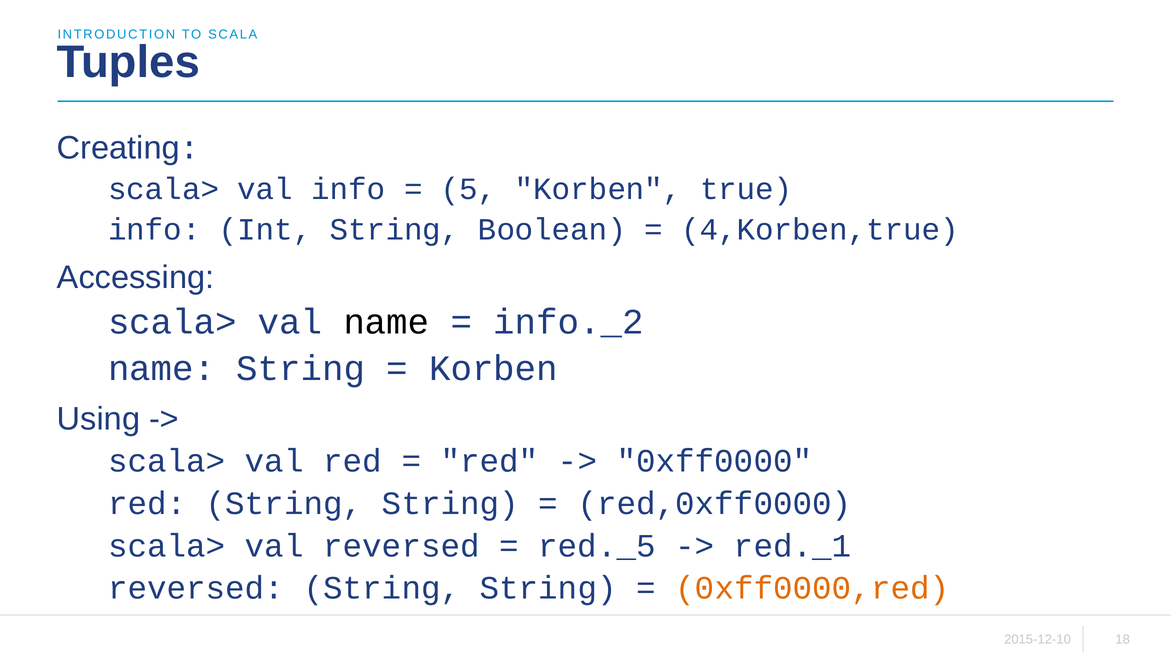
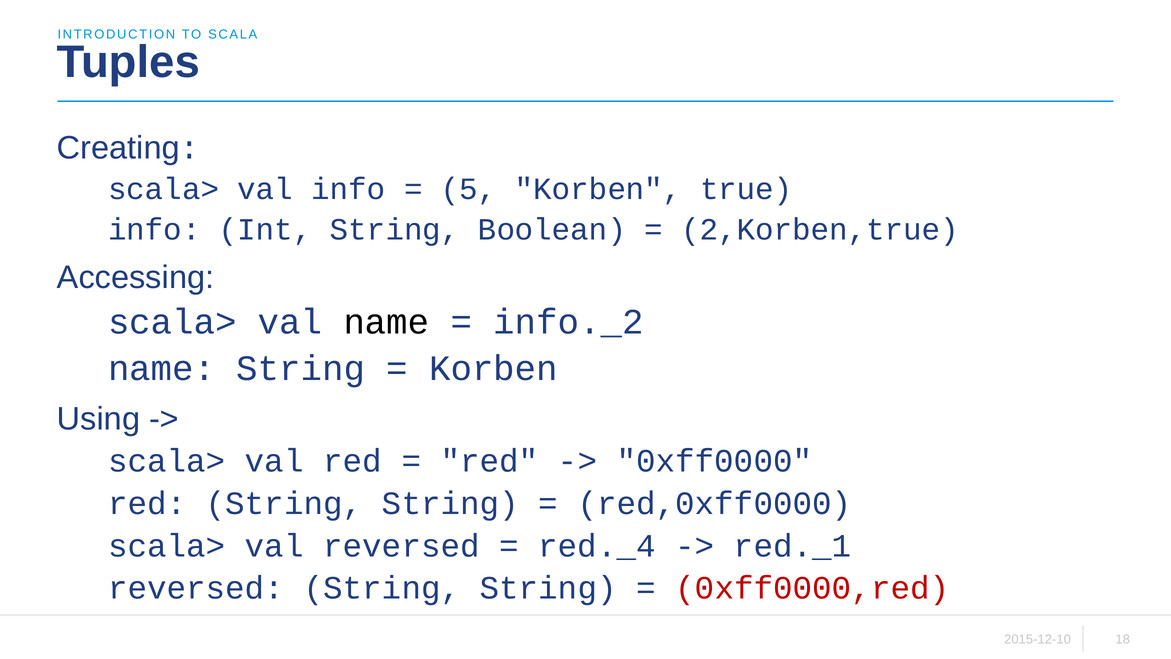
4,Korben,true: 4,Korben,true -> 2,Korben,true
red._5: red._5 -> red._4
0xff0000,red colour: orange -> red
